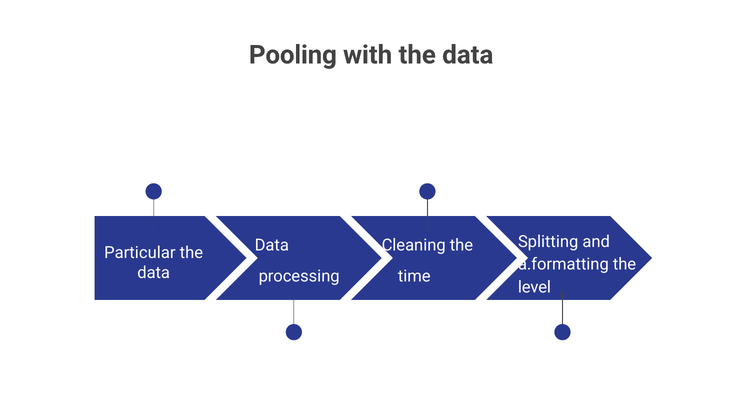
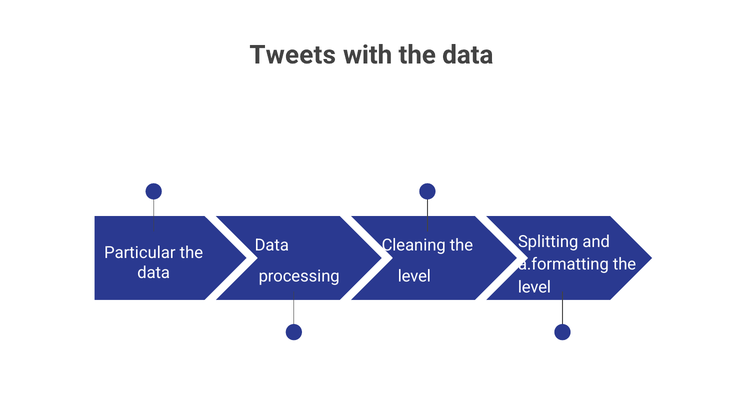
Pooling: Pooling -> Tweets
time at (414, 276): time -> level
